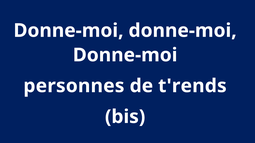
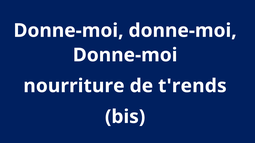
personnes: personnes -> nourriture
